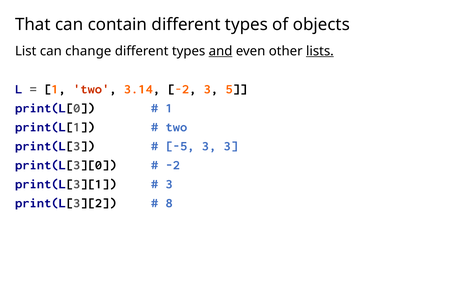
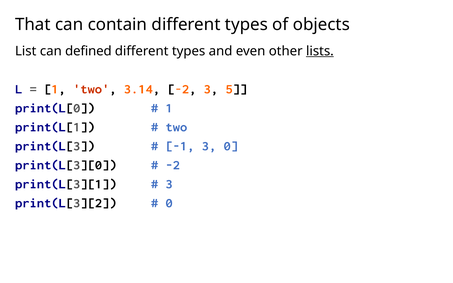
change: change -> defined
and underline: present -> none
-5: -5 -> -1
3 3: 3 -> 0
8 at (169, 203): 8 -> 0
